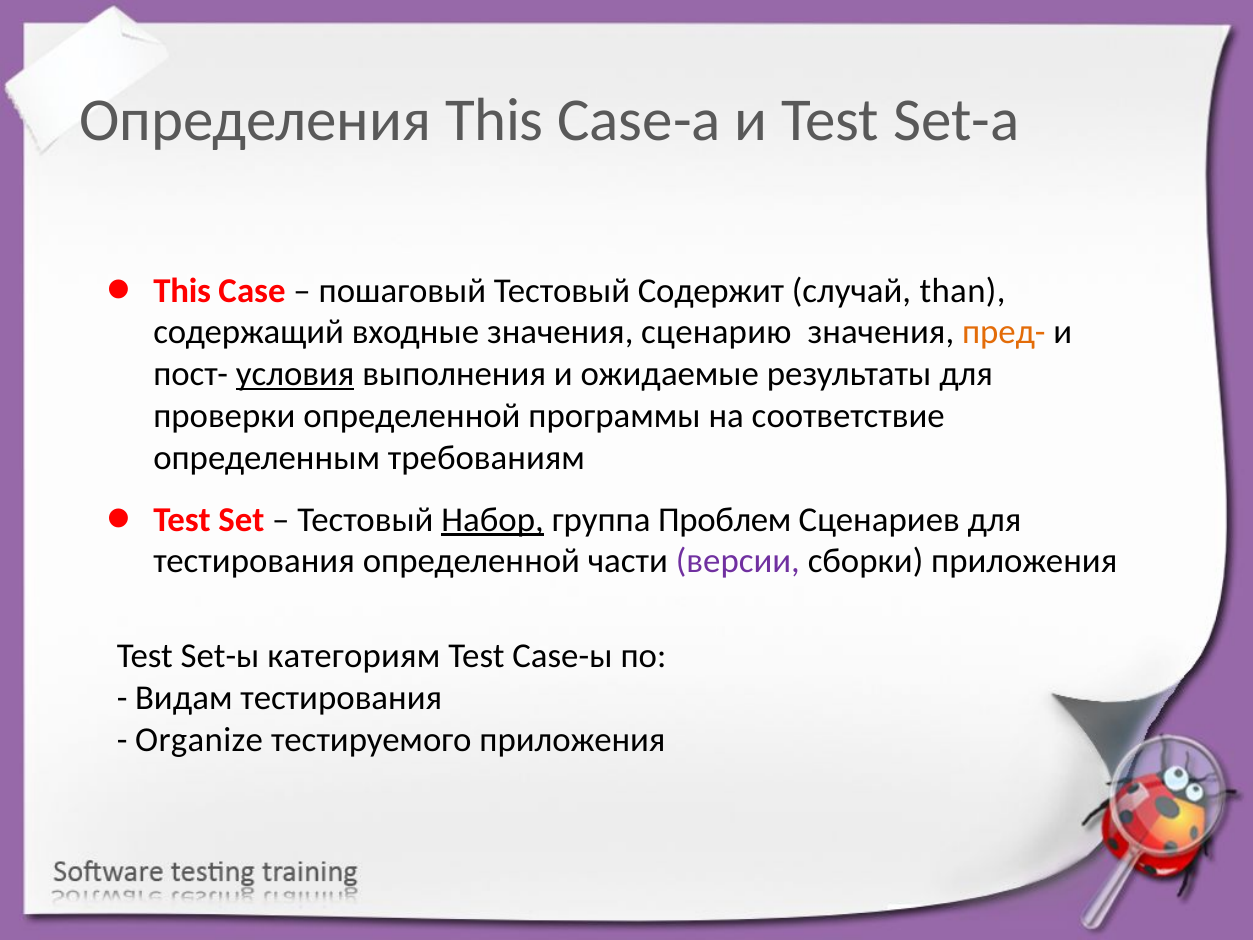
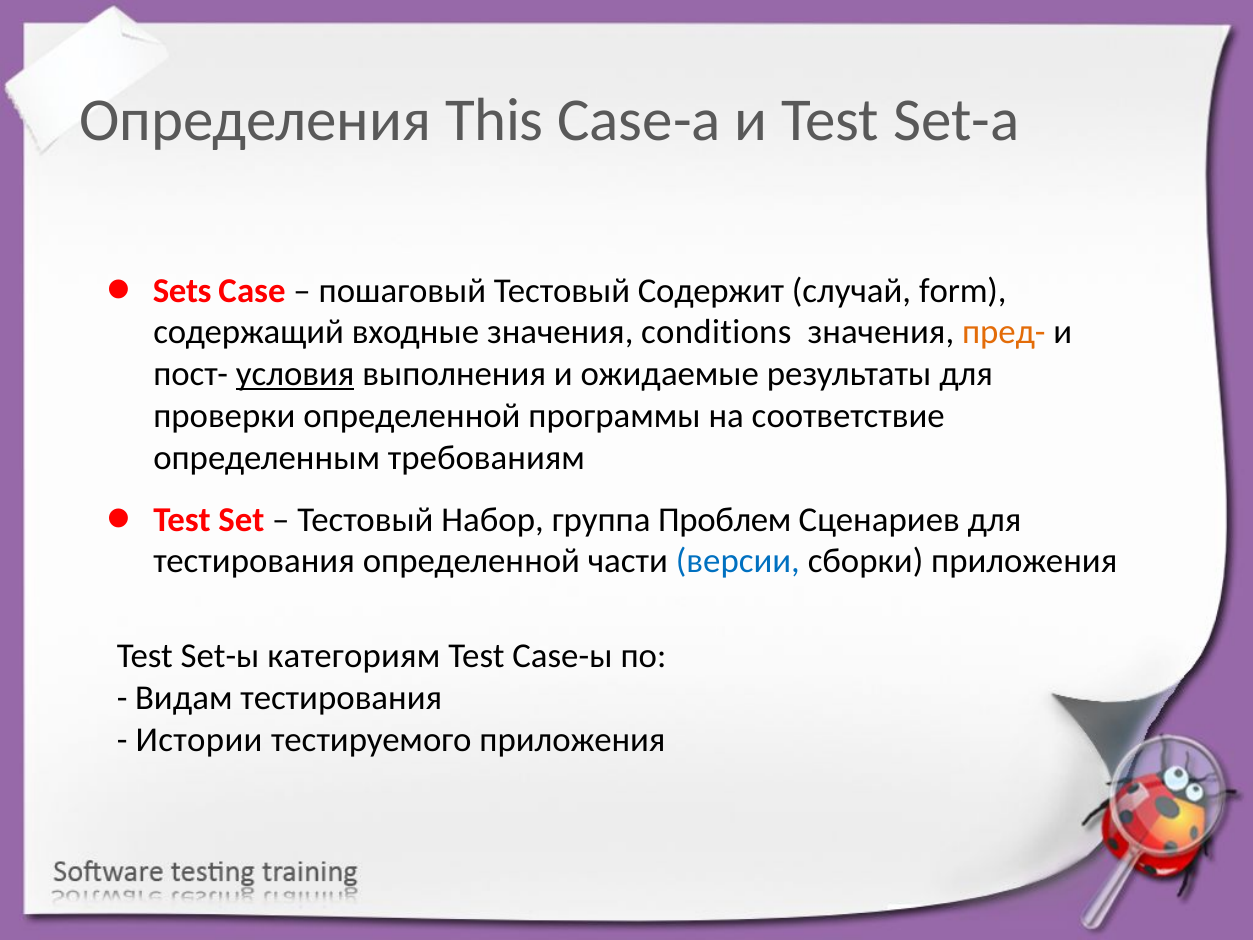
This at (182, 291): This -> Sets
than: than -> form
сценарию: сценарию -> conditions
Набор underline: present -> none
версии colour: purple -> blue
Organize: Organize -> Истории
